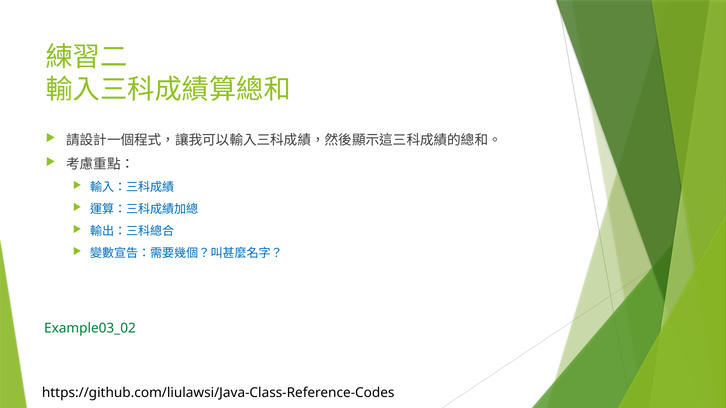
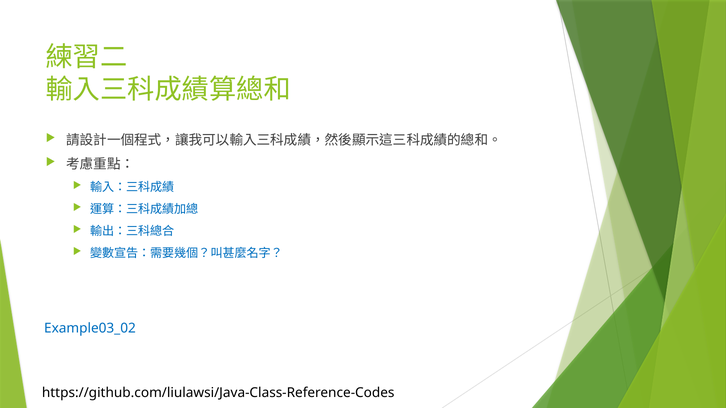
Example03_02 colour: green -> blue
